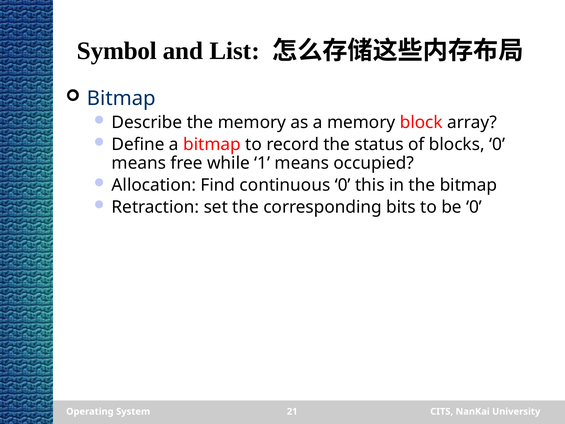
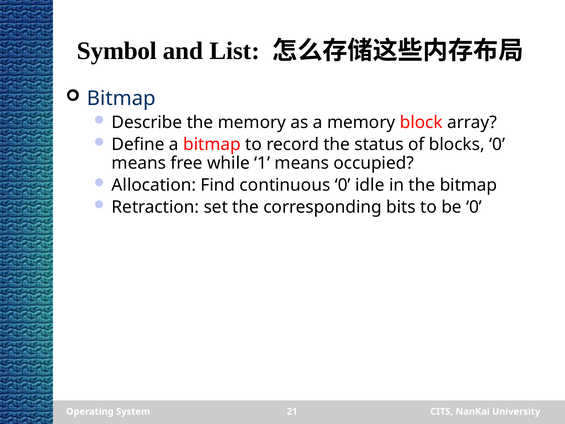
this: this -> idle
